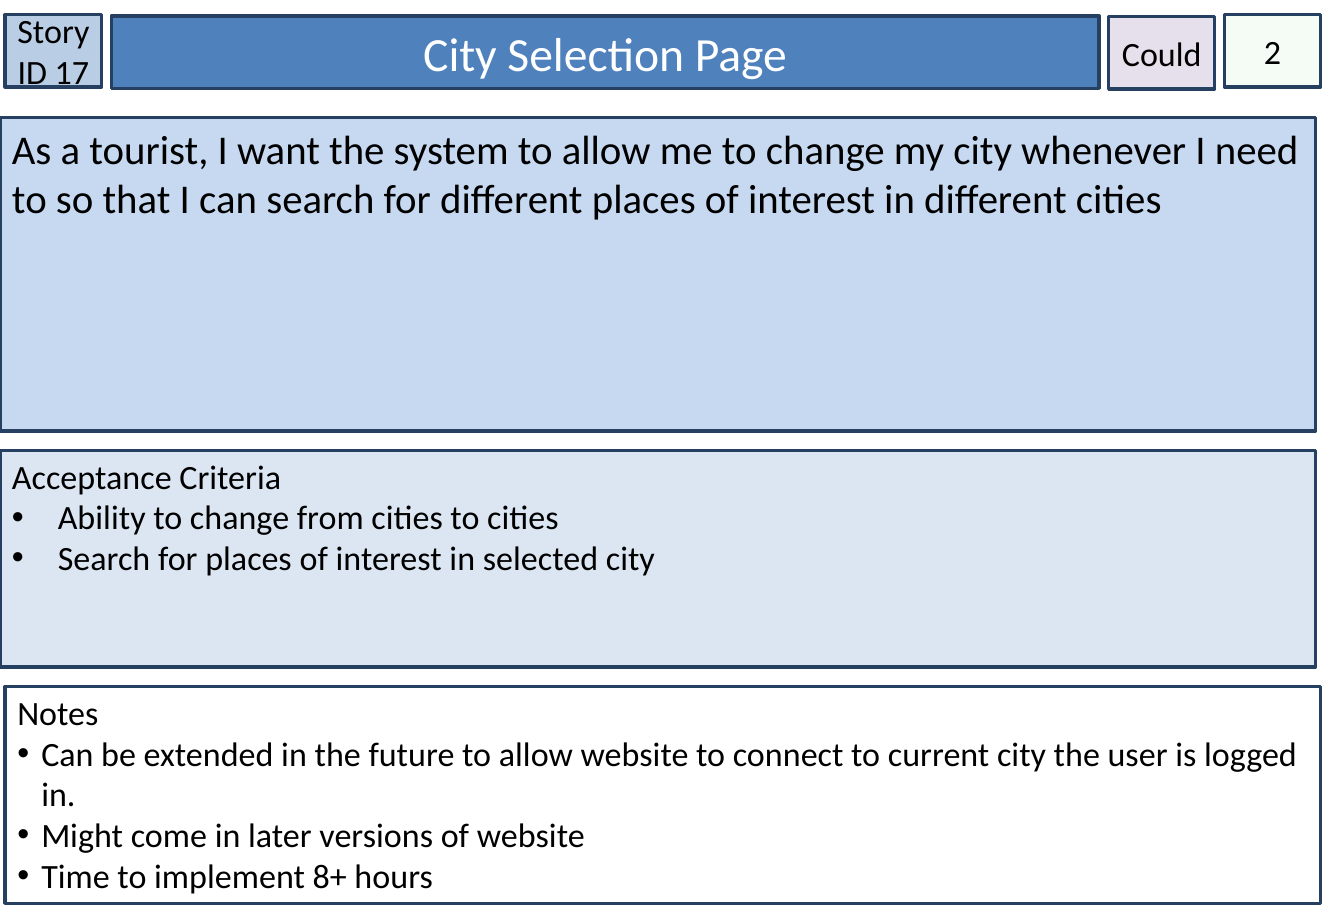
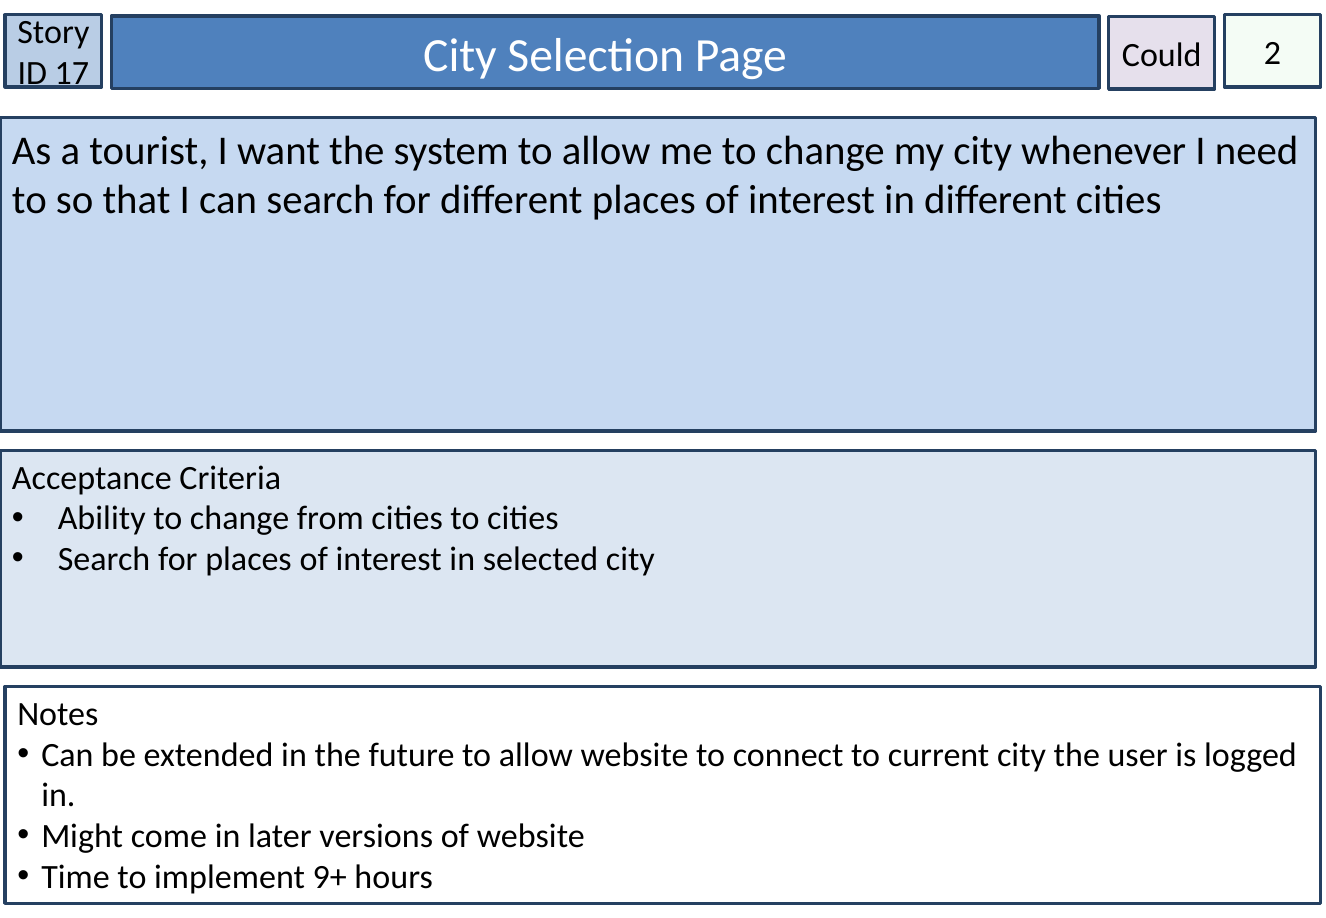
8+: 8+ -> 9+
